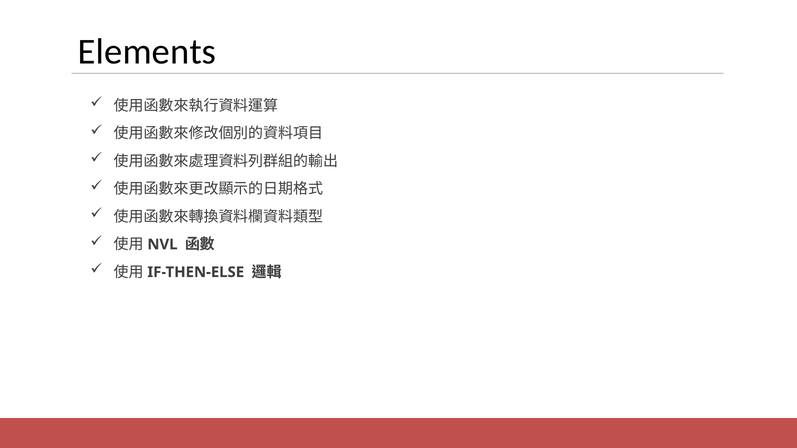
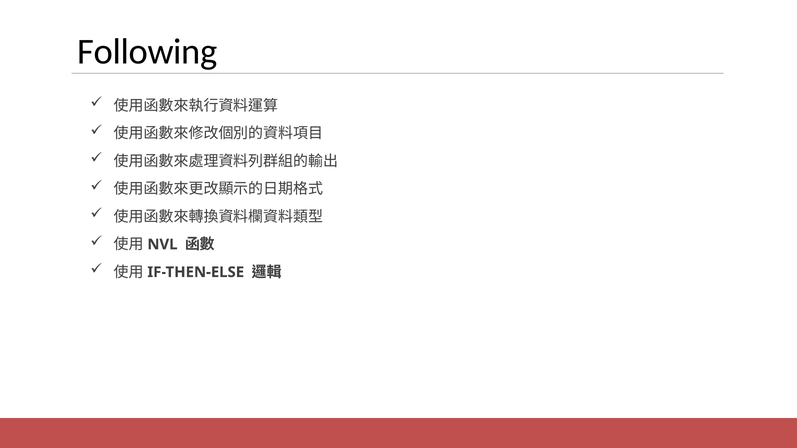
Elements: Elements -> Following
